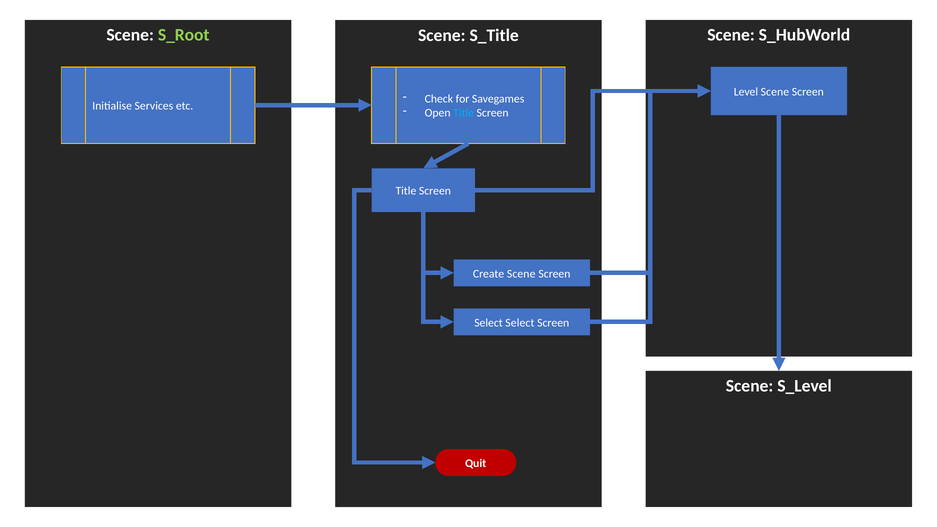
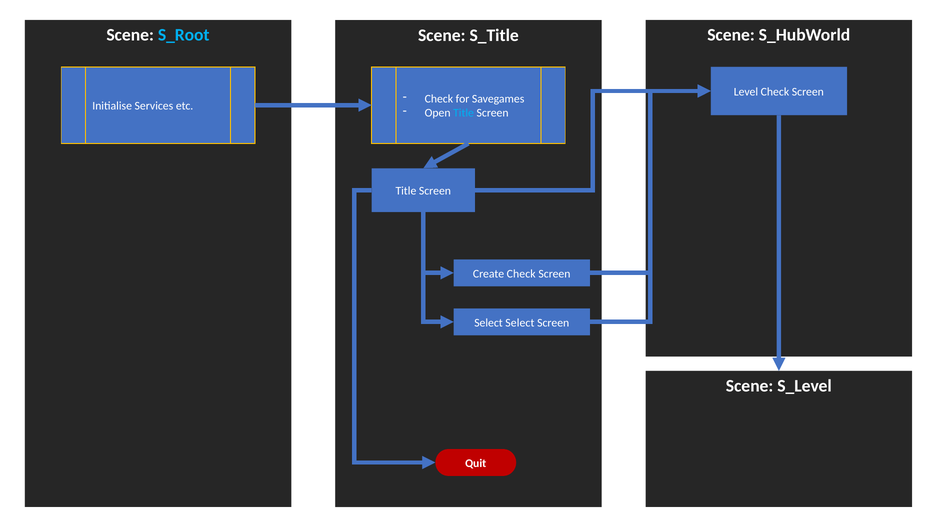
S_Root colour: light green -> light blue
Level Scene: Scene -> Check
Create Scene: Scene -> Check
